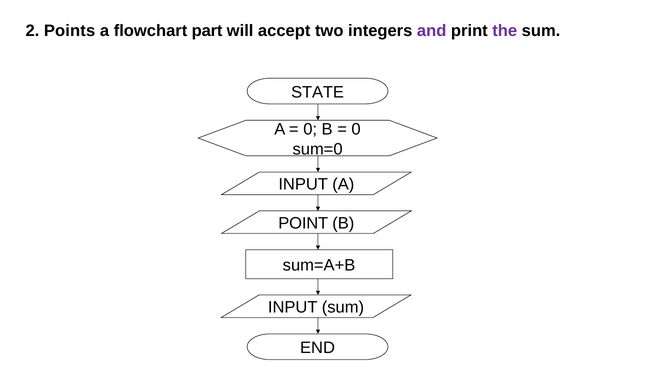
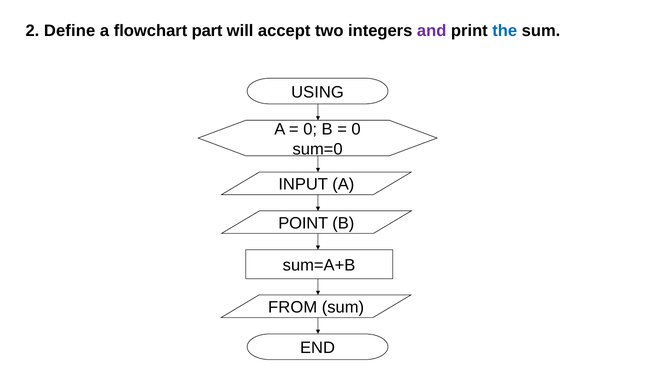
Points: Points -> Define
the colour: purple -> blue
STATE: STATE -> USING
INPUT at (293, 308): INPUT -> FROM
